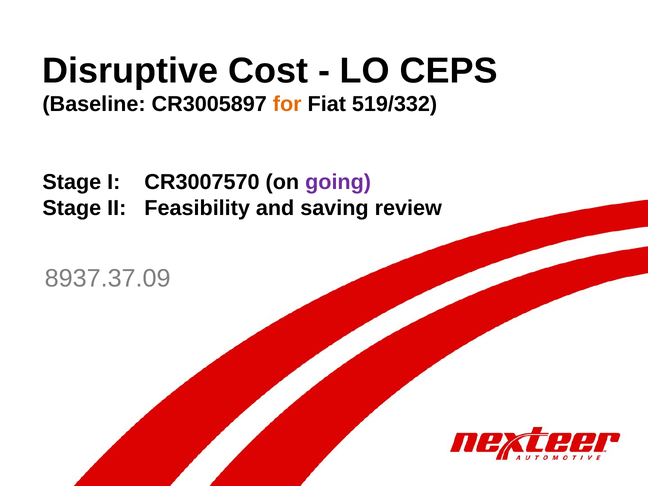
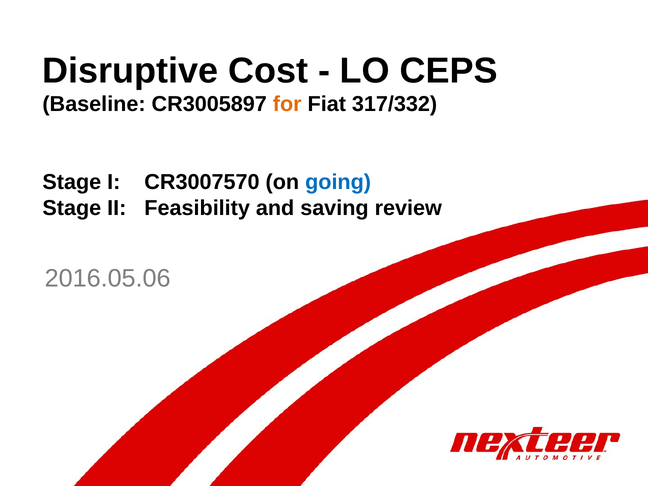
519/332: 519/332 -> 317/332
going colour: purple -> blue
8937.37.09: 8937.37.09 -> 2016.05.06
